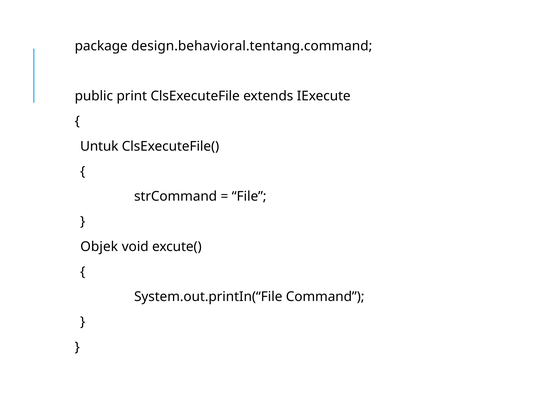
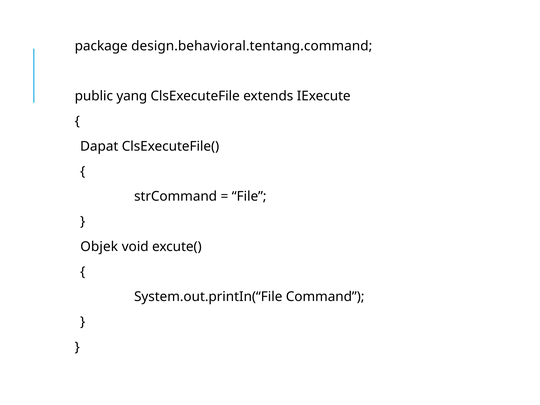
print: print -> yang
Untuk: Untuk -> Dapat
